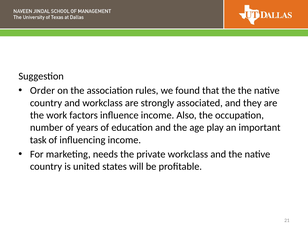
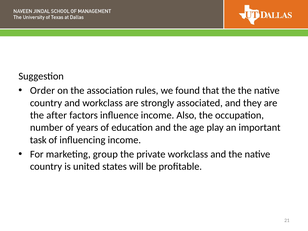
work: work -> after
needs: needs -> group
